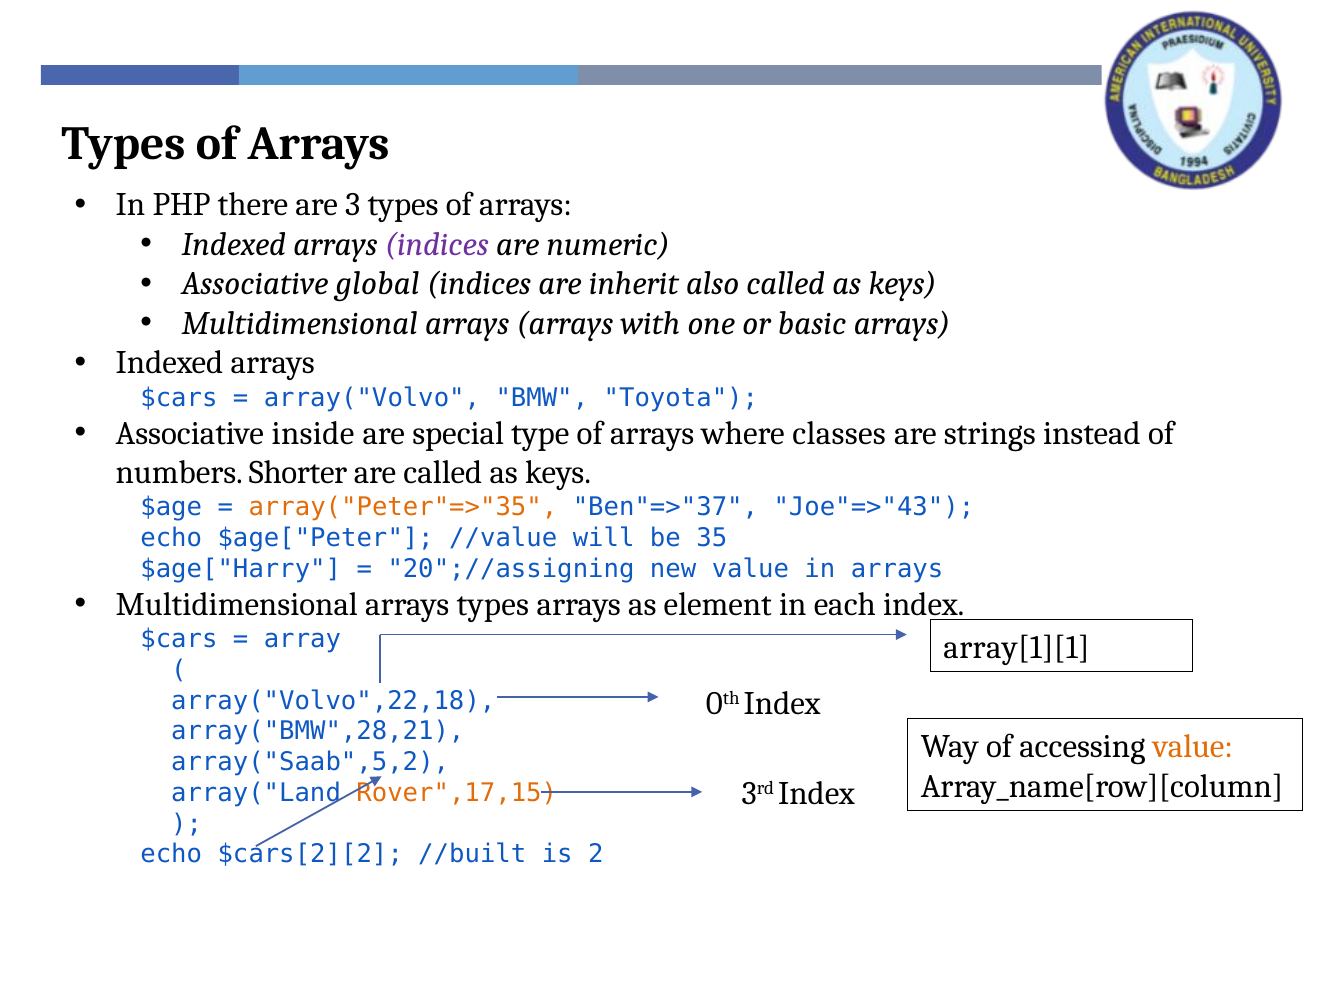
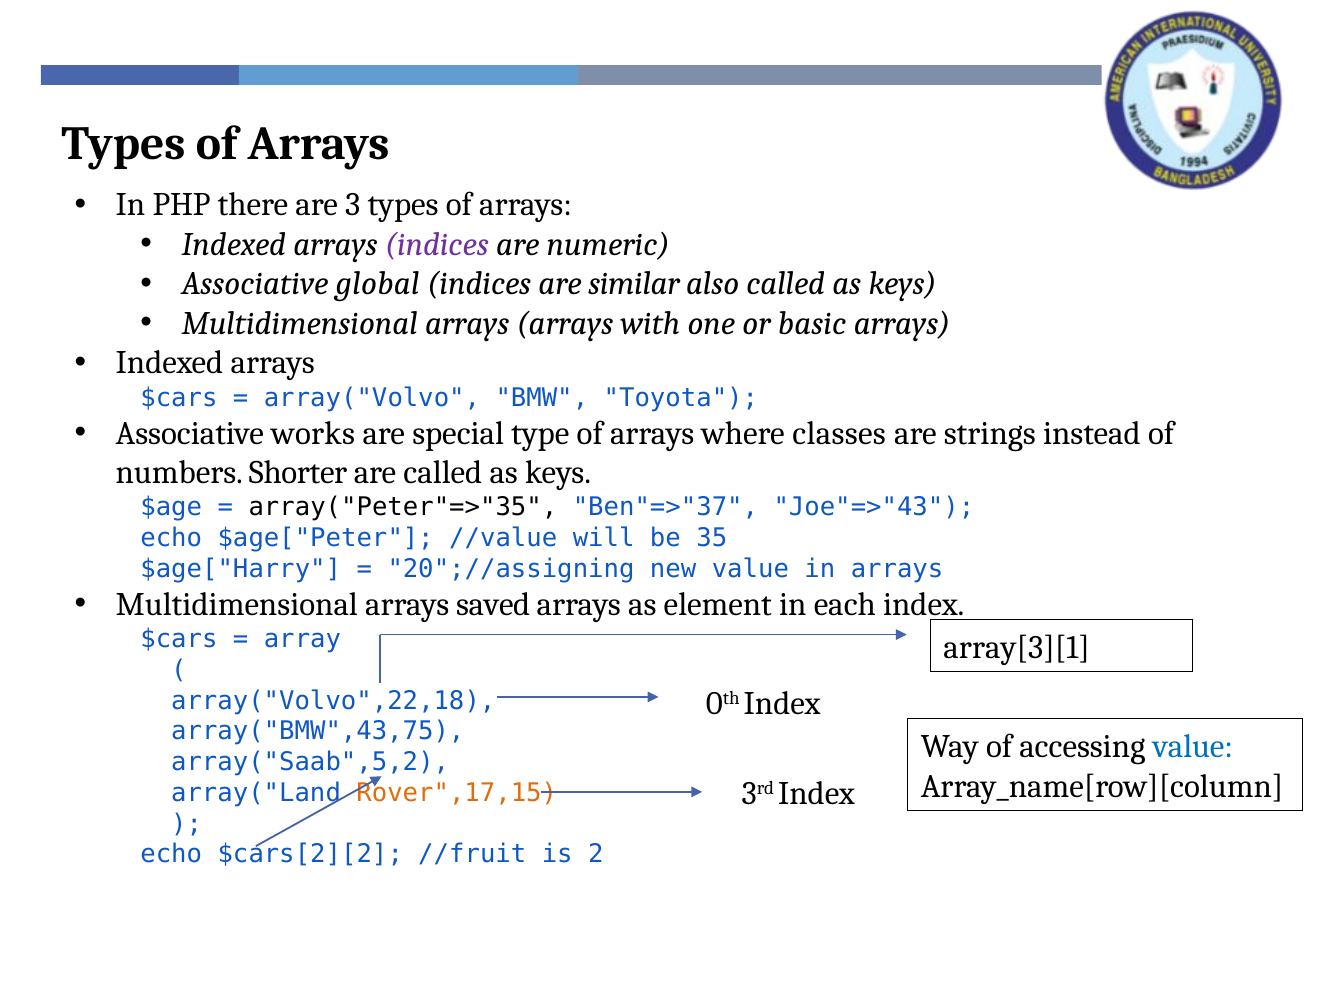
inherit: inherit -> similar
inside: inside -> works
array("Peter"=>"35 colour: orange -> black
arrays types: types -> saved
array[1][1: array[1][1 -> array[3][1
array("BMW",28,21: array("BMW",28,21 -> array("BMW",43,75
value at (1193, 747) colour: orange -> blue
//built: //built -> //fruit
